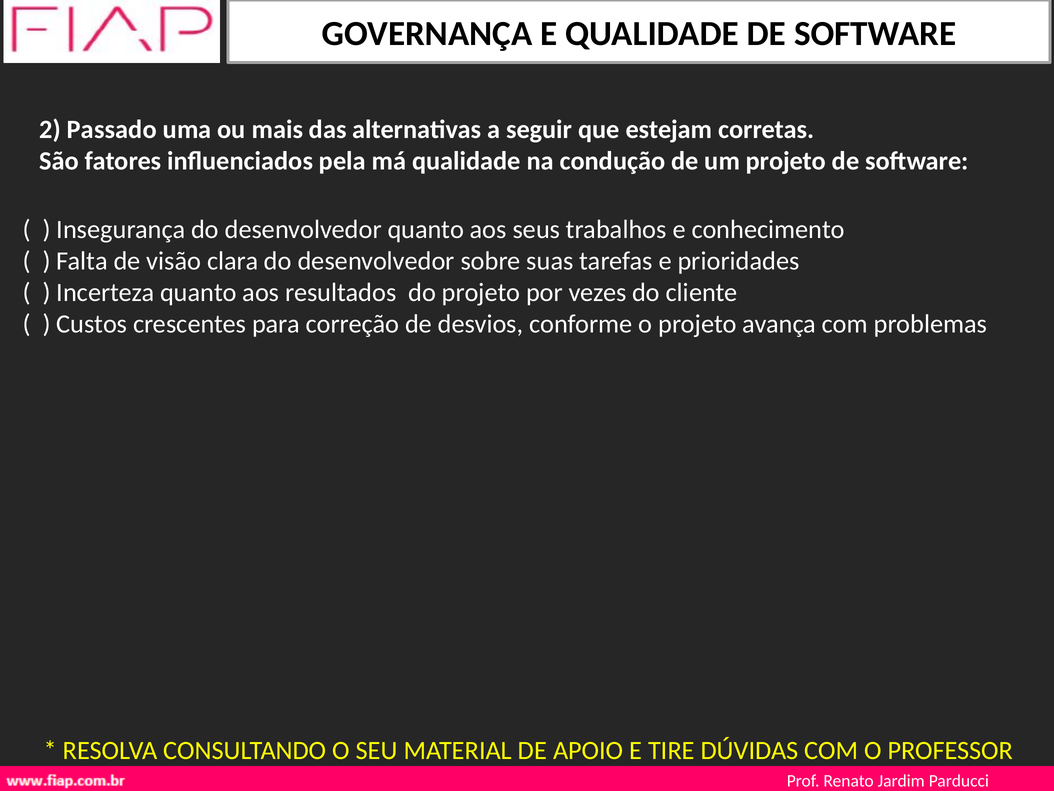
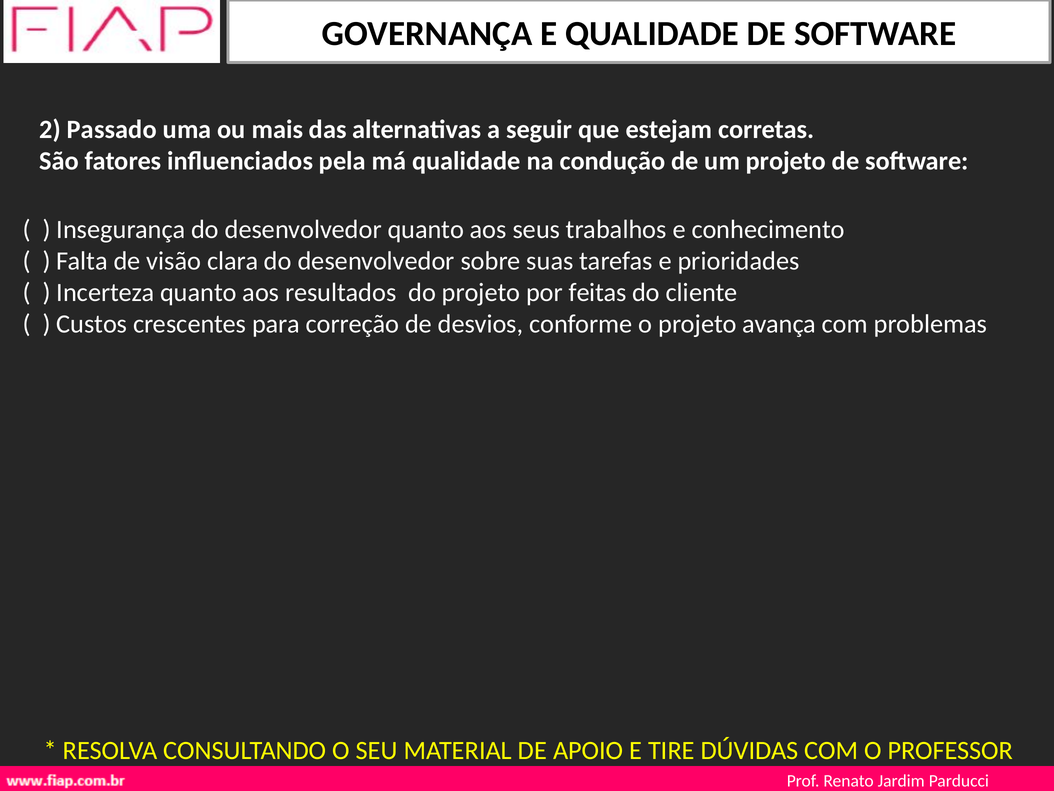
vezes: vezes -> feitas
